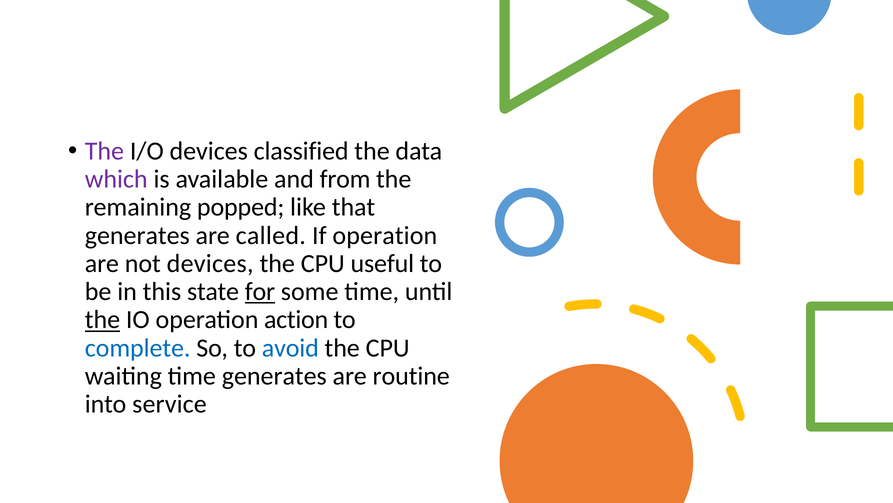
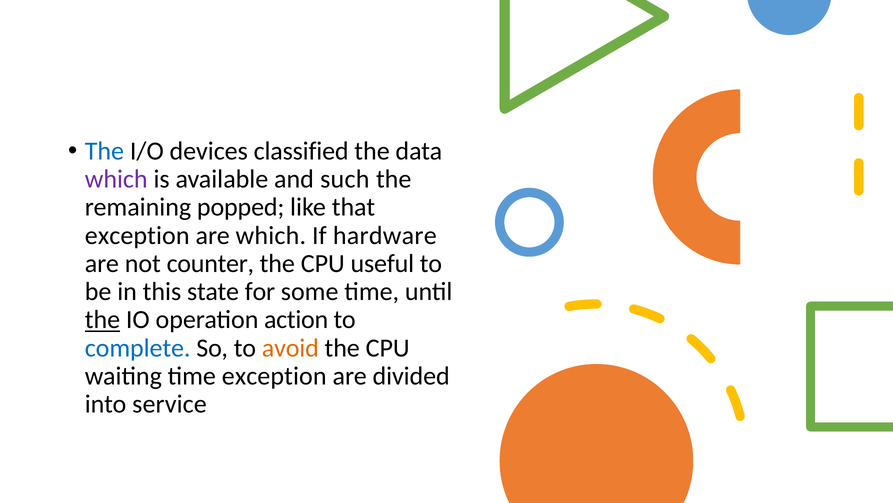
The at (104, 151) colour: purple -> blue
from: from -> such
generates at (137, 235): generates -> exception
are called: called -> which
If operation: operation -> hardware
not devices: devices -> counter
for underline: present -> none
avoid colour: blue -> orange
time generates: generates -> exception
routine: routine -> divided
